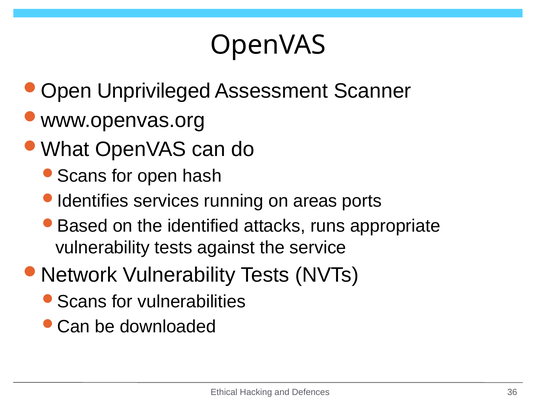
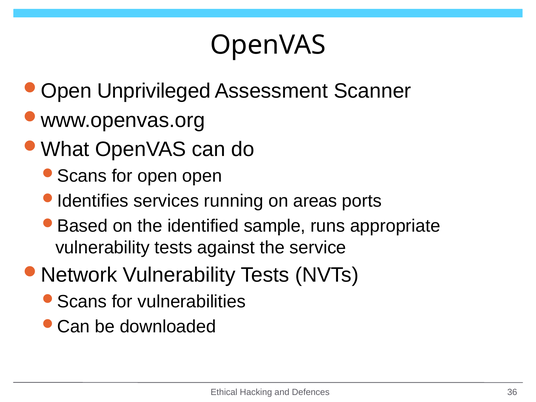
open hash: hash -> open
attacks: attacks -> sample
